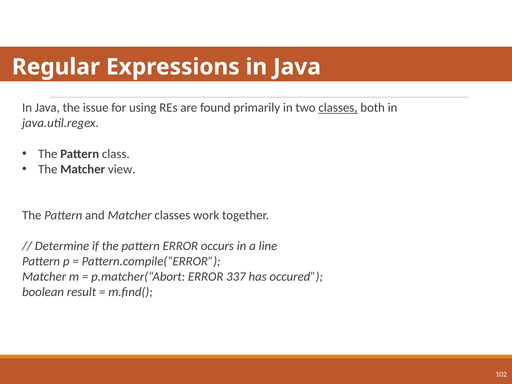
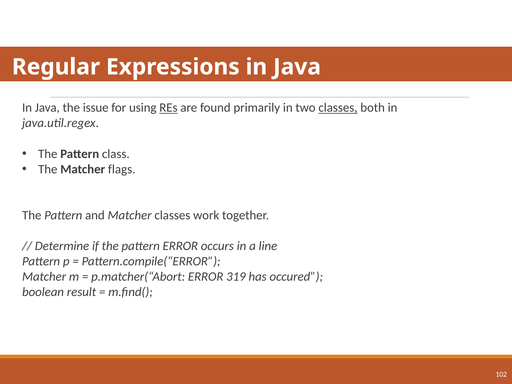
REs underline: none -> present
view: view -> flags
337: 337 -> 319
